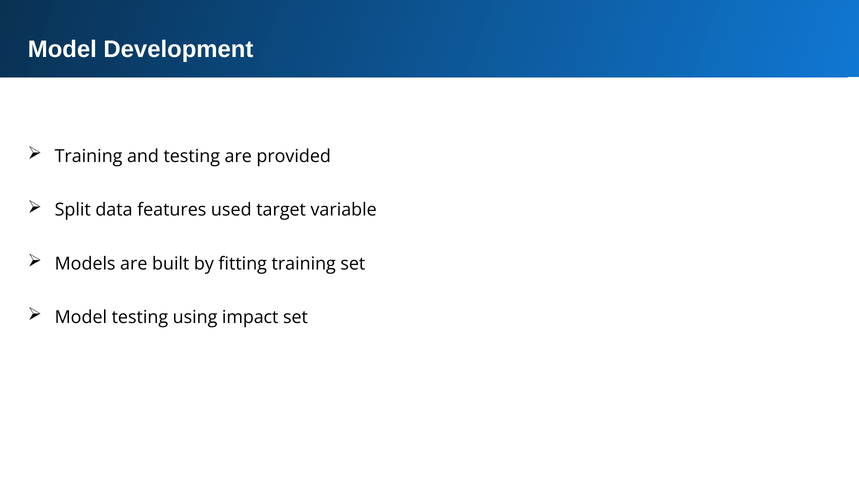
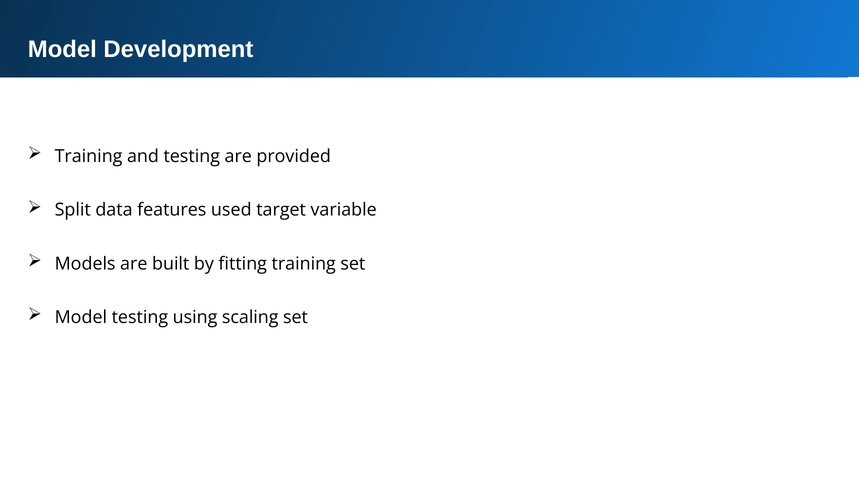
impact: impact -> scaling
